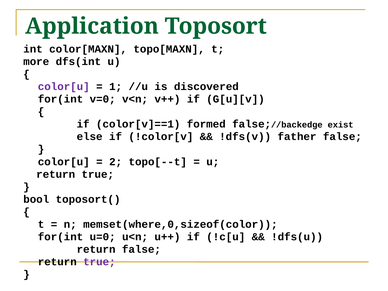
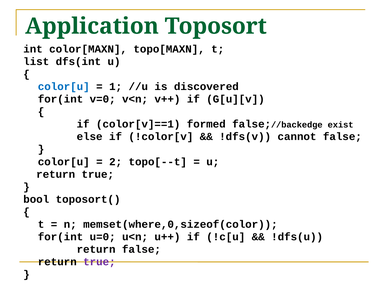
more: more -> list
color[u at (64, 87) colour: purple -> blue
father: father -> cannot
